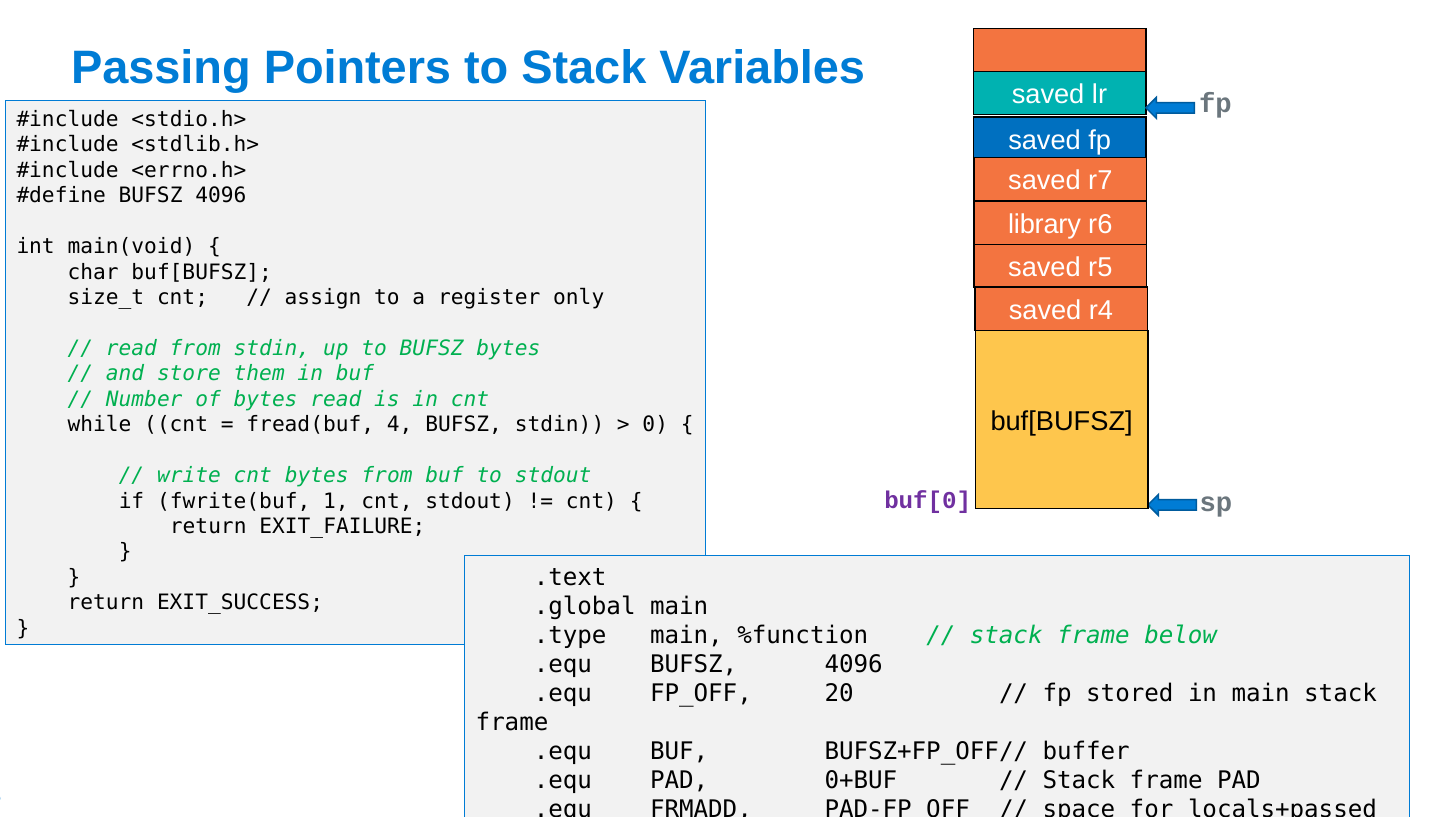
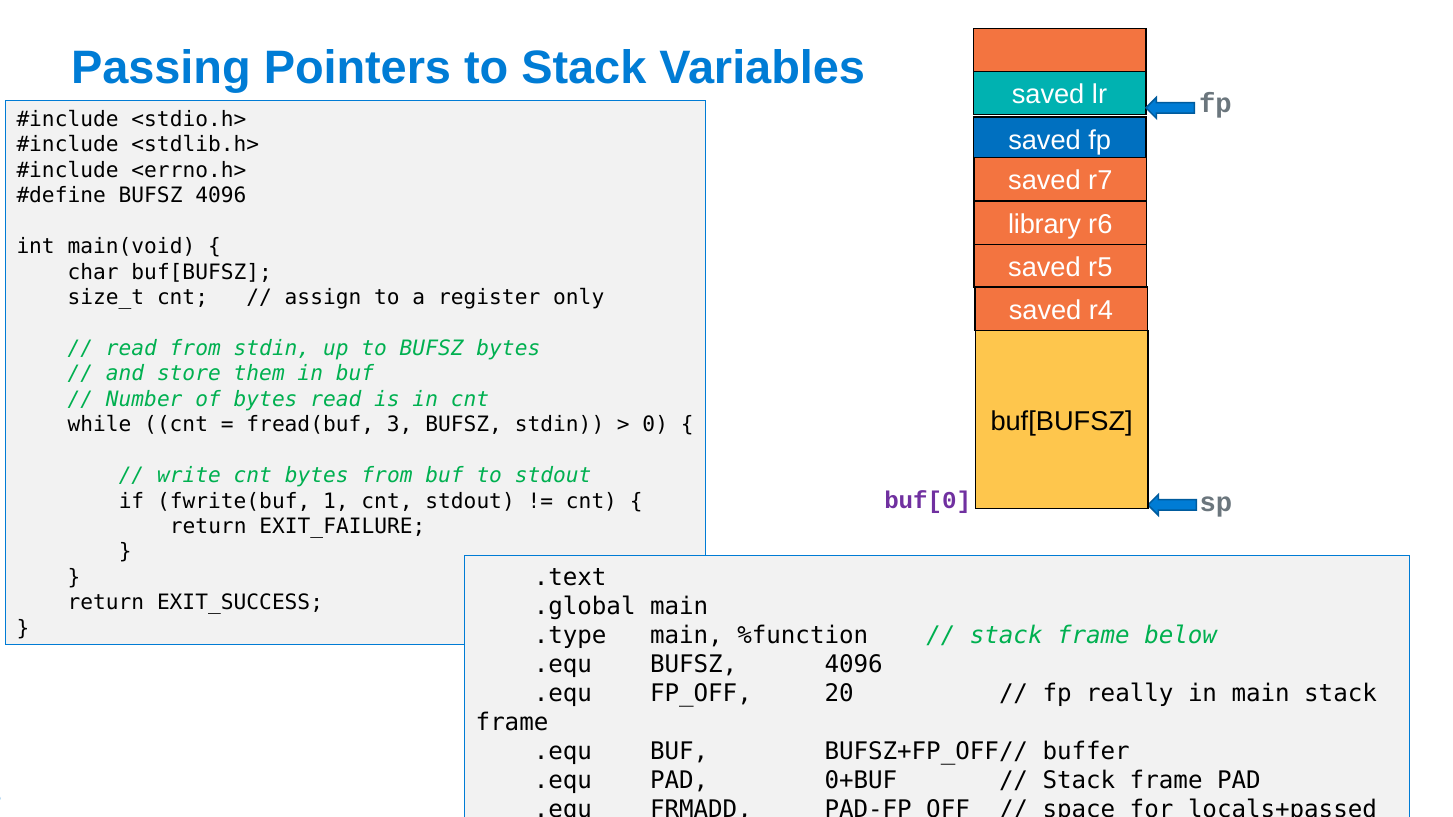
4: 4 -> 3
stored: stored -> really
